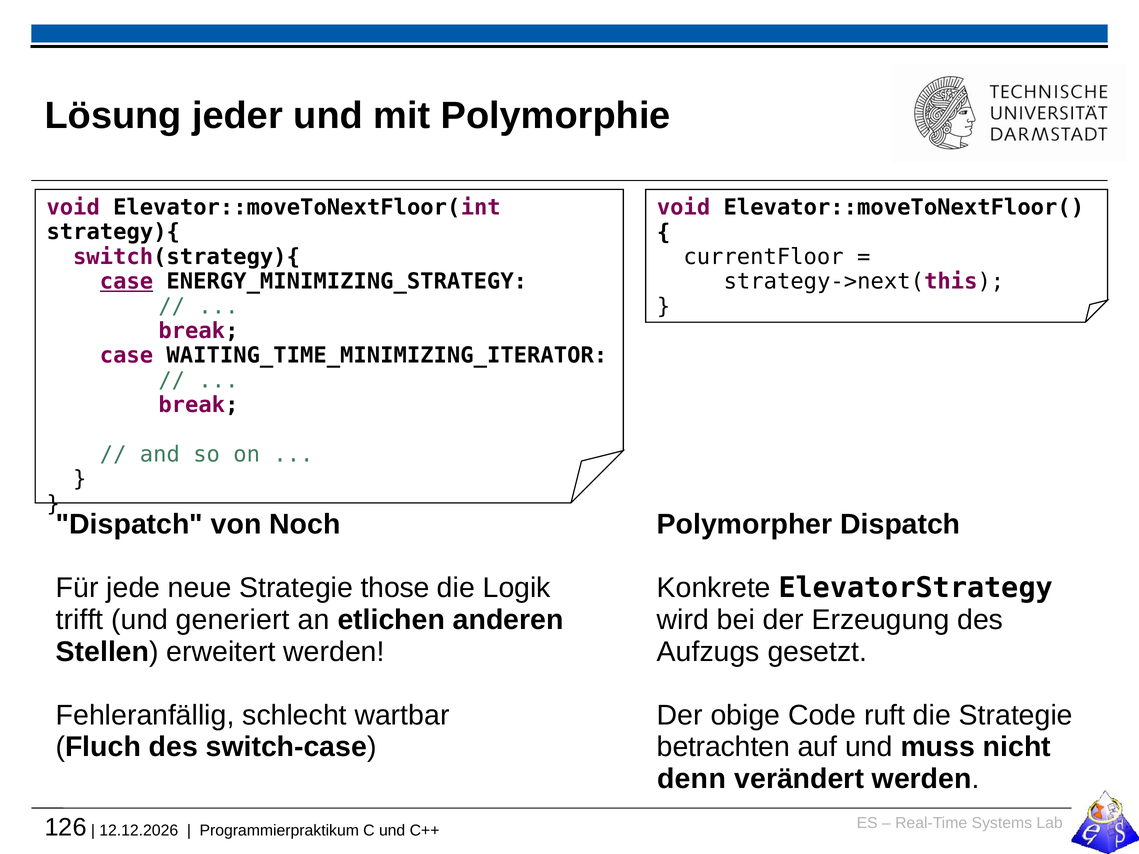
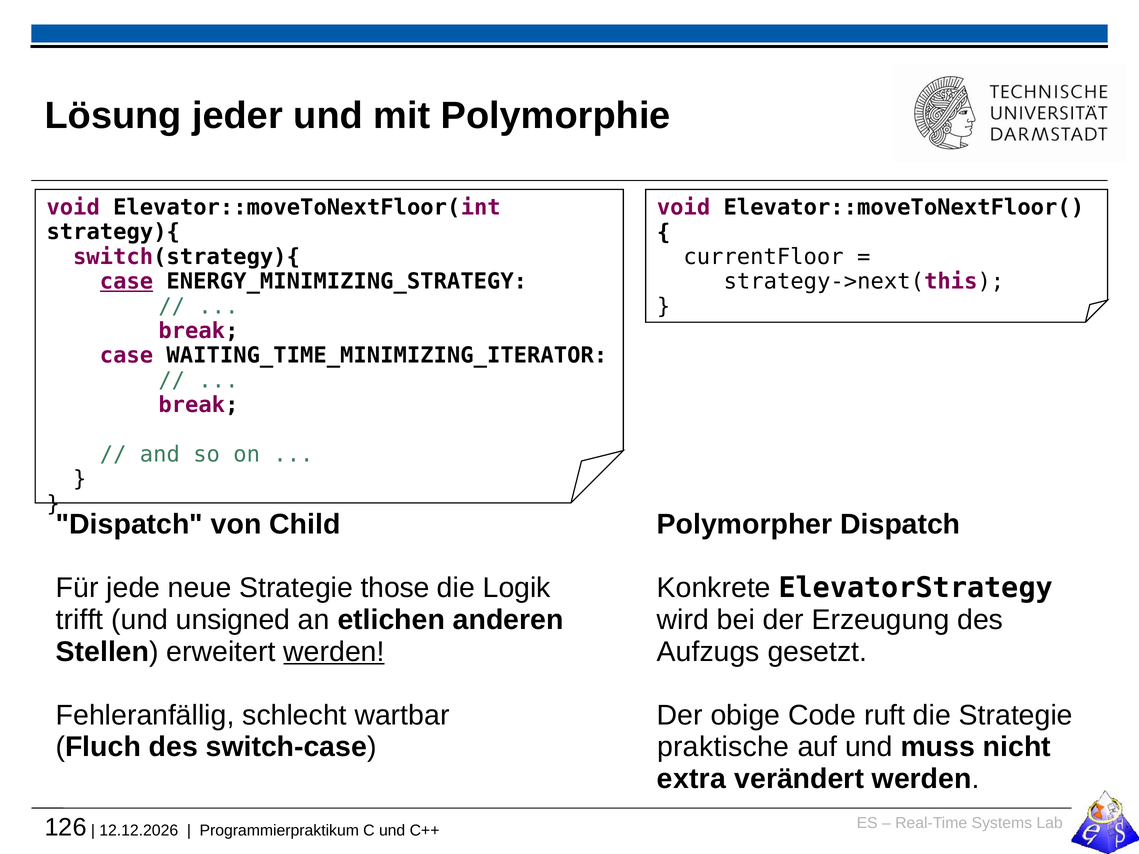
Noch: Noch -> Child
generiert: generiert -> unsigned
werden at (334, 652) underline: none -> present
betrachten: betrachten -> praktische
denn: denn -> extra
